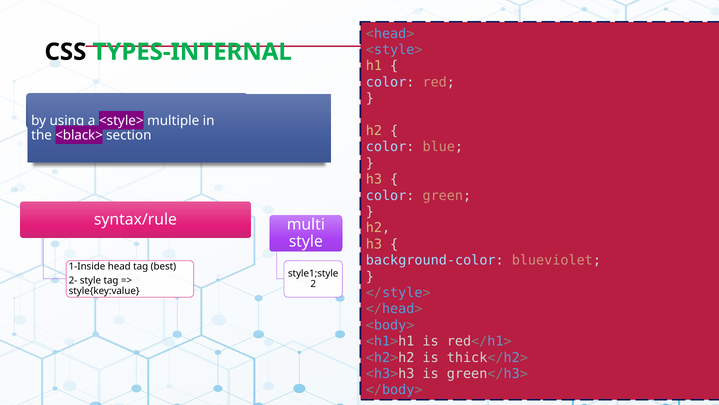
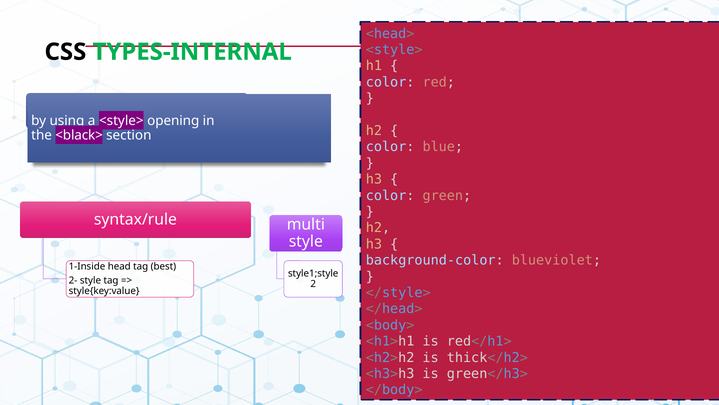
multiple: multiple -> opening
